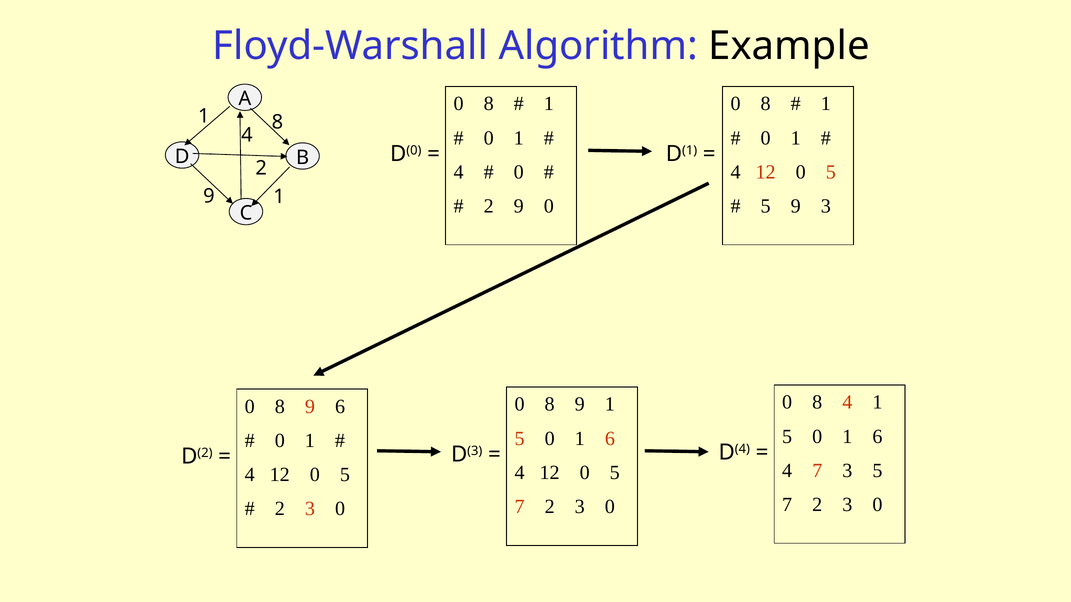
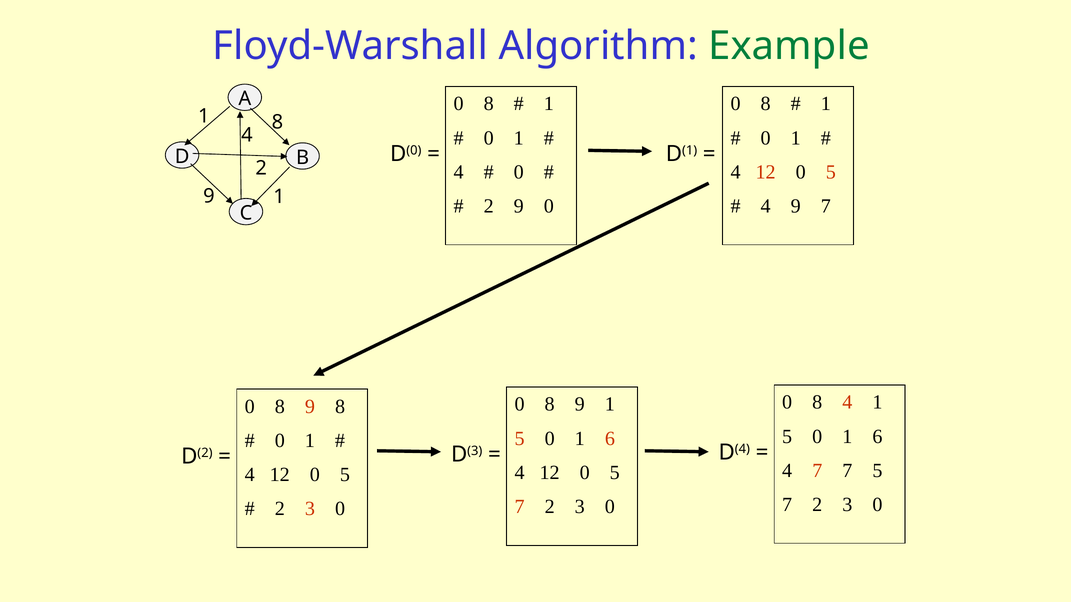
Example colour: black -> green
5 at (766, 206): 5 -> 4
9 3: 3 -> 7
9 6: 6 -> 8
7 3: 3 -> 7
